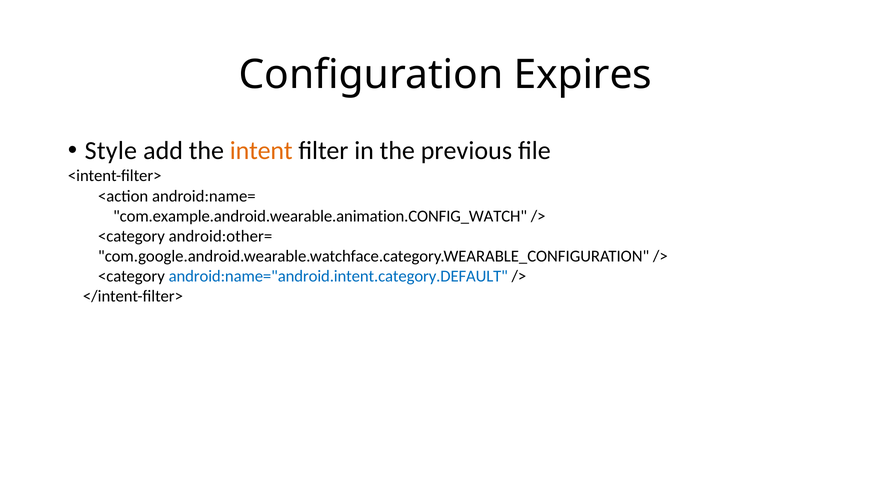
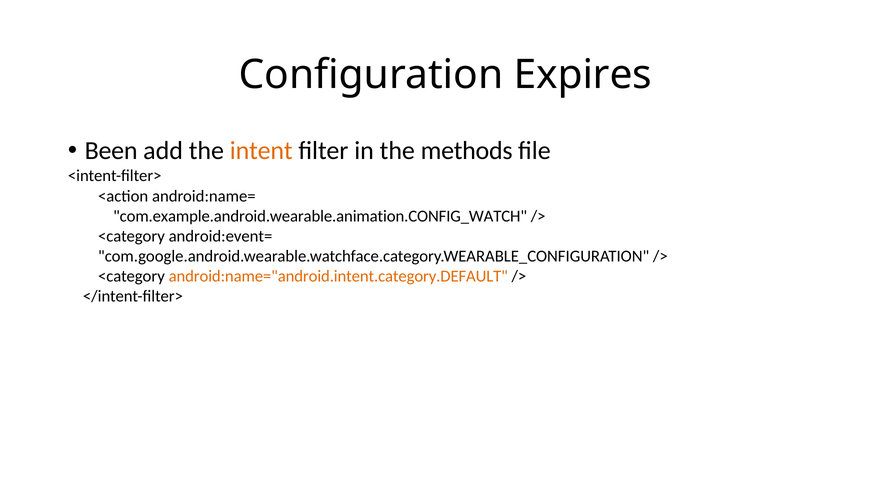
Style: Style -> Been
previous: previous -> methods
android:other=: android:other= -> android:event=
android:name="android.intent.category.DEFAULT colour: blue -> orange
